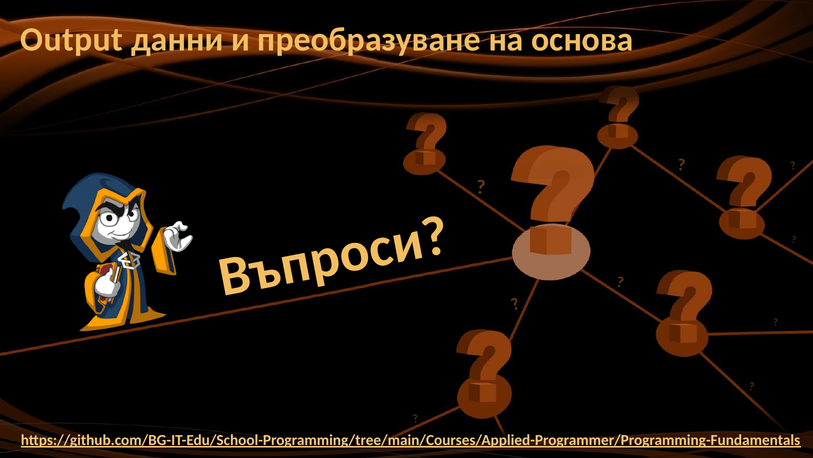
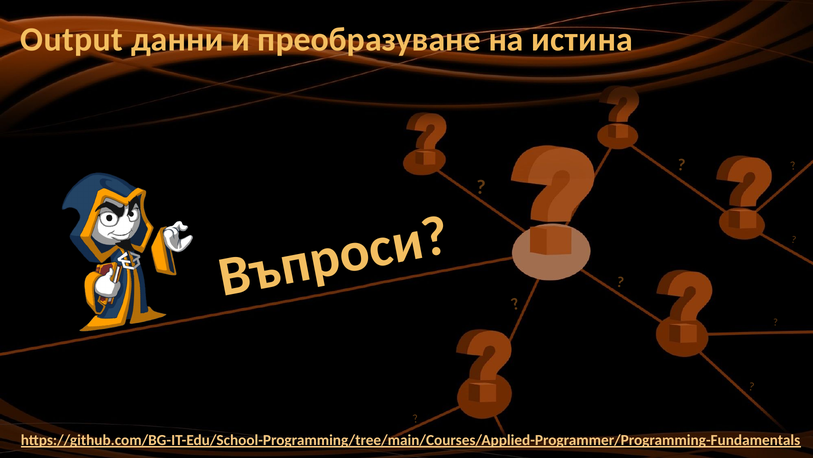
основа: основа -> истина
